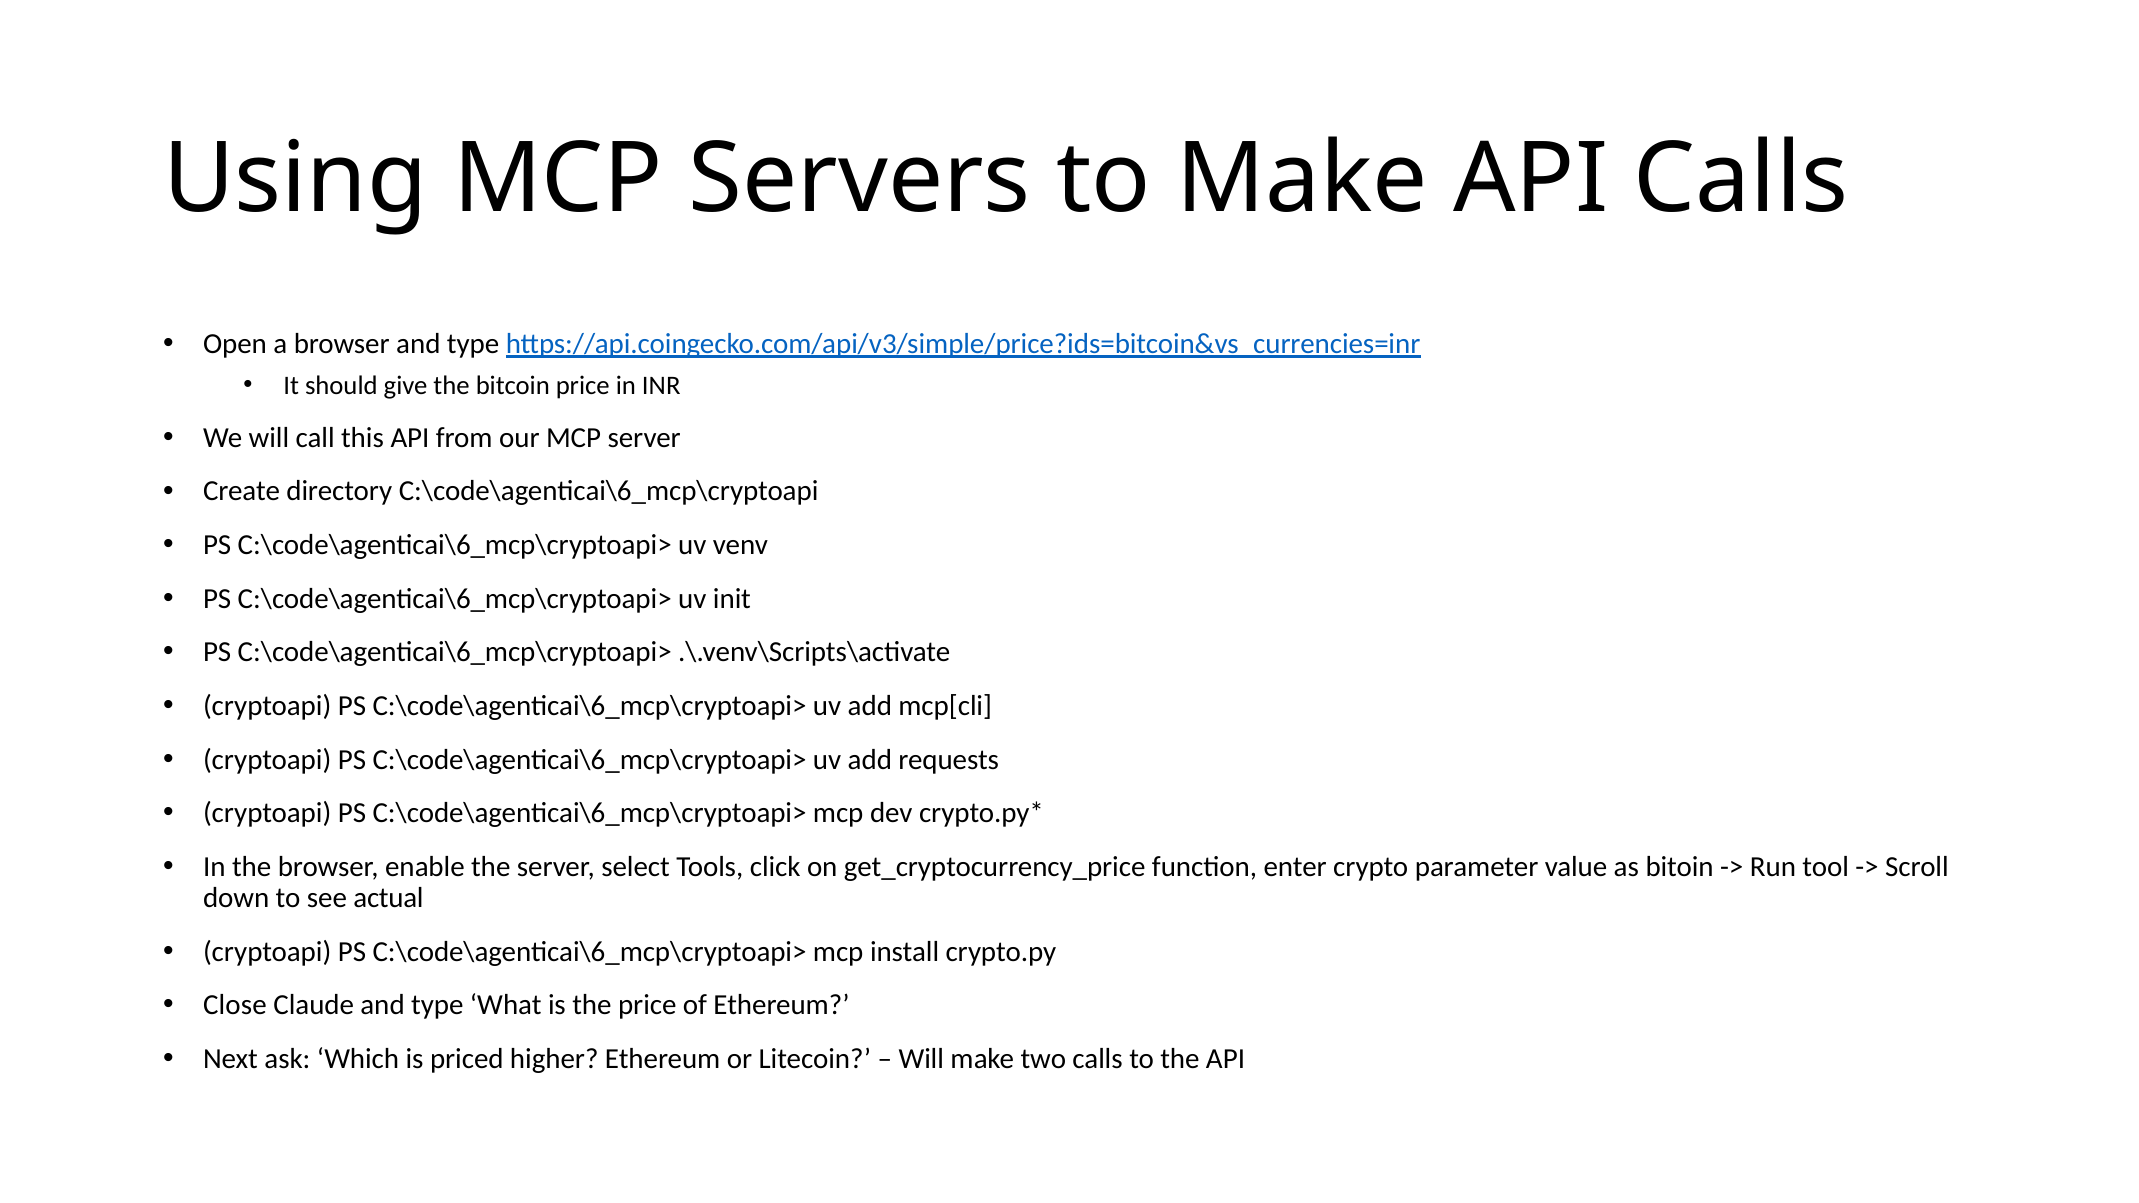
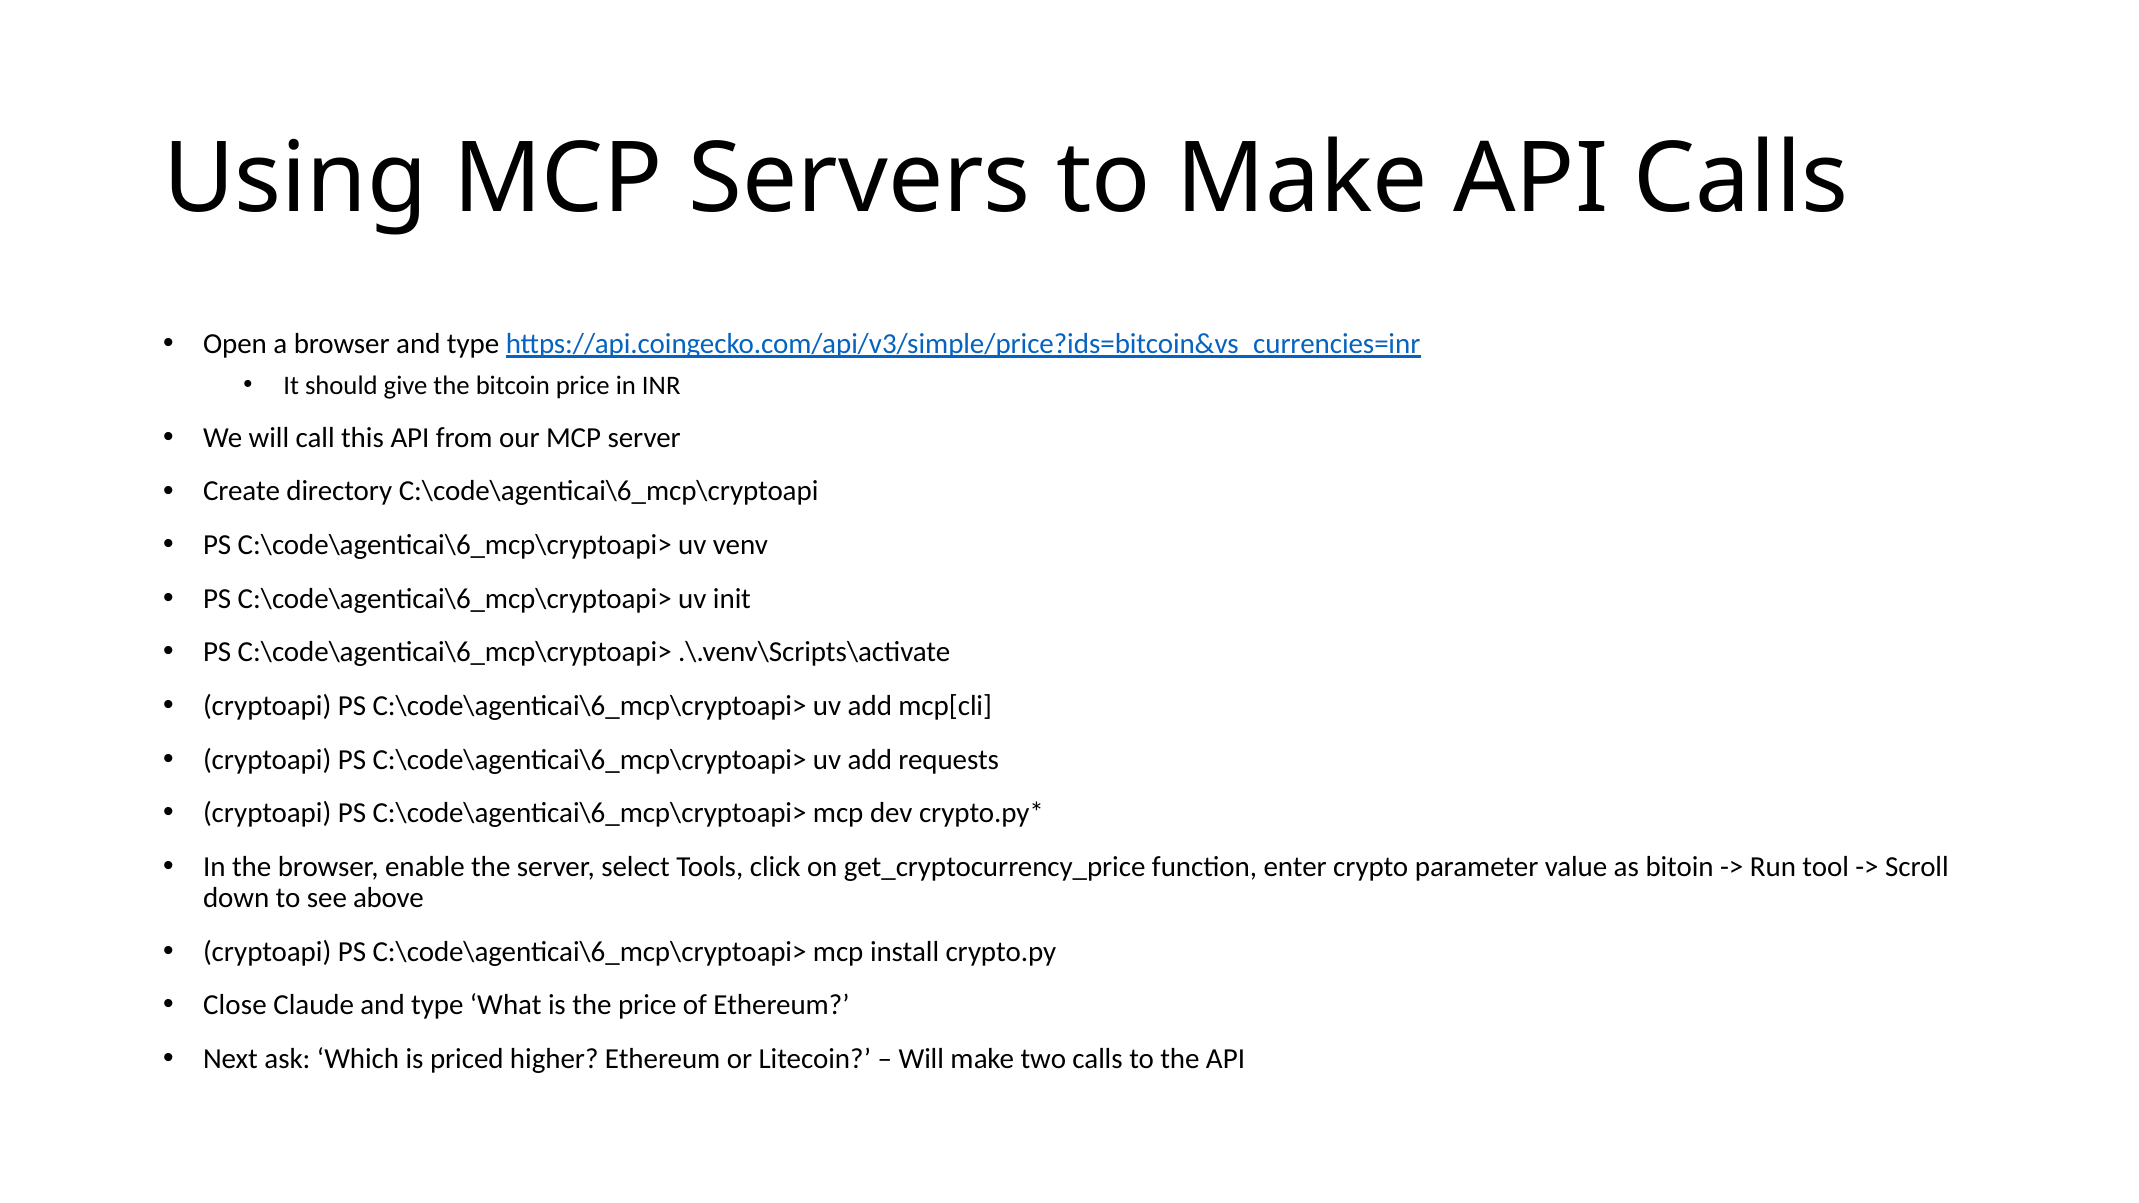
actual: actual -> above
